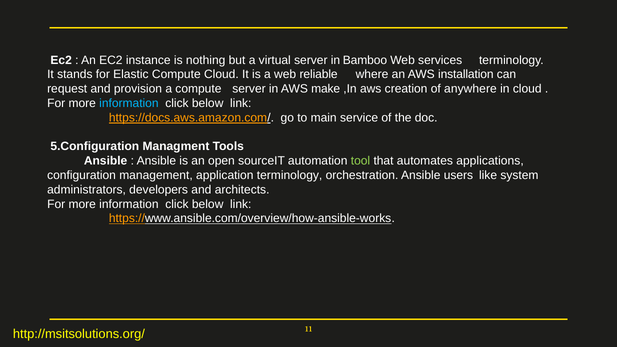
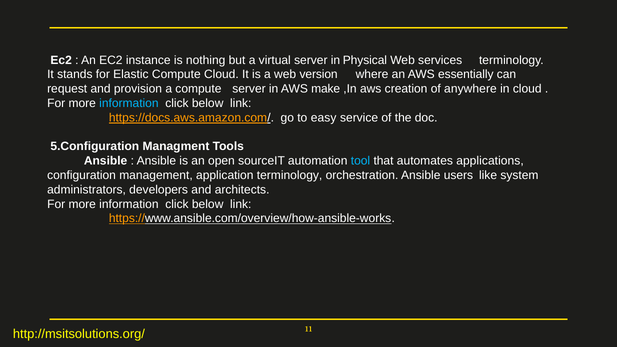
Bamboo: Bamboo -> Physical
reliable: reliable -> version
installation: installation -> essentially
main: main -> easy
tool colour: light green -> light blue
